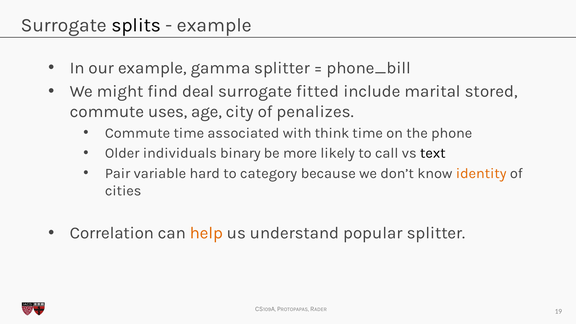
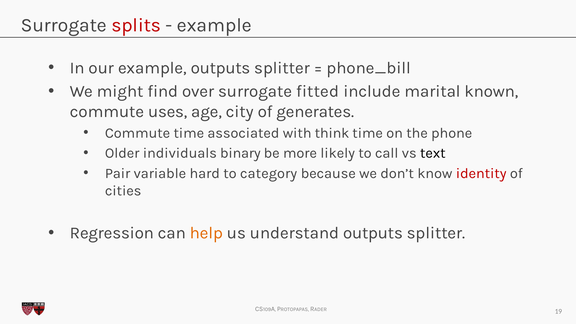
splits colour: black -> red
example gamma: gamma -> outputs
deal: deal -> over
stored: stored -> known
penalizes: penalizes -> generates
identity colour: orange -> red
Correlation: Correlation -> Regression
understand popular: popular -> outputs
